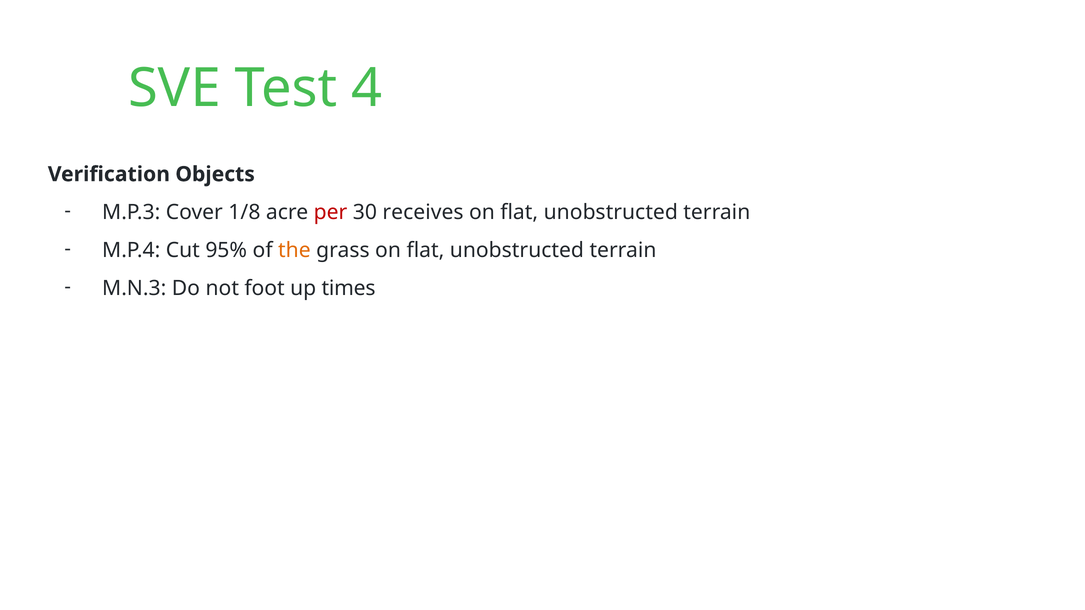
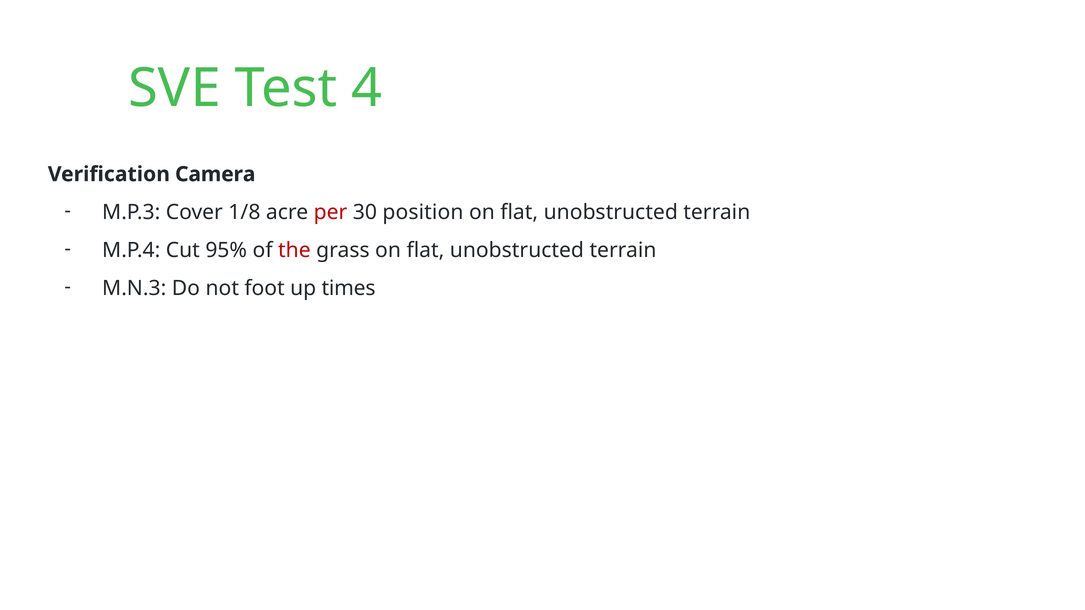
Objects: Objects -> Camera
receives: receives -> position
the colour: orange -> red
